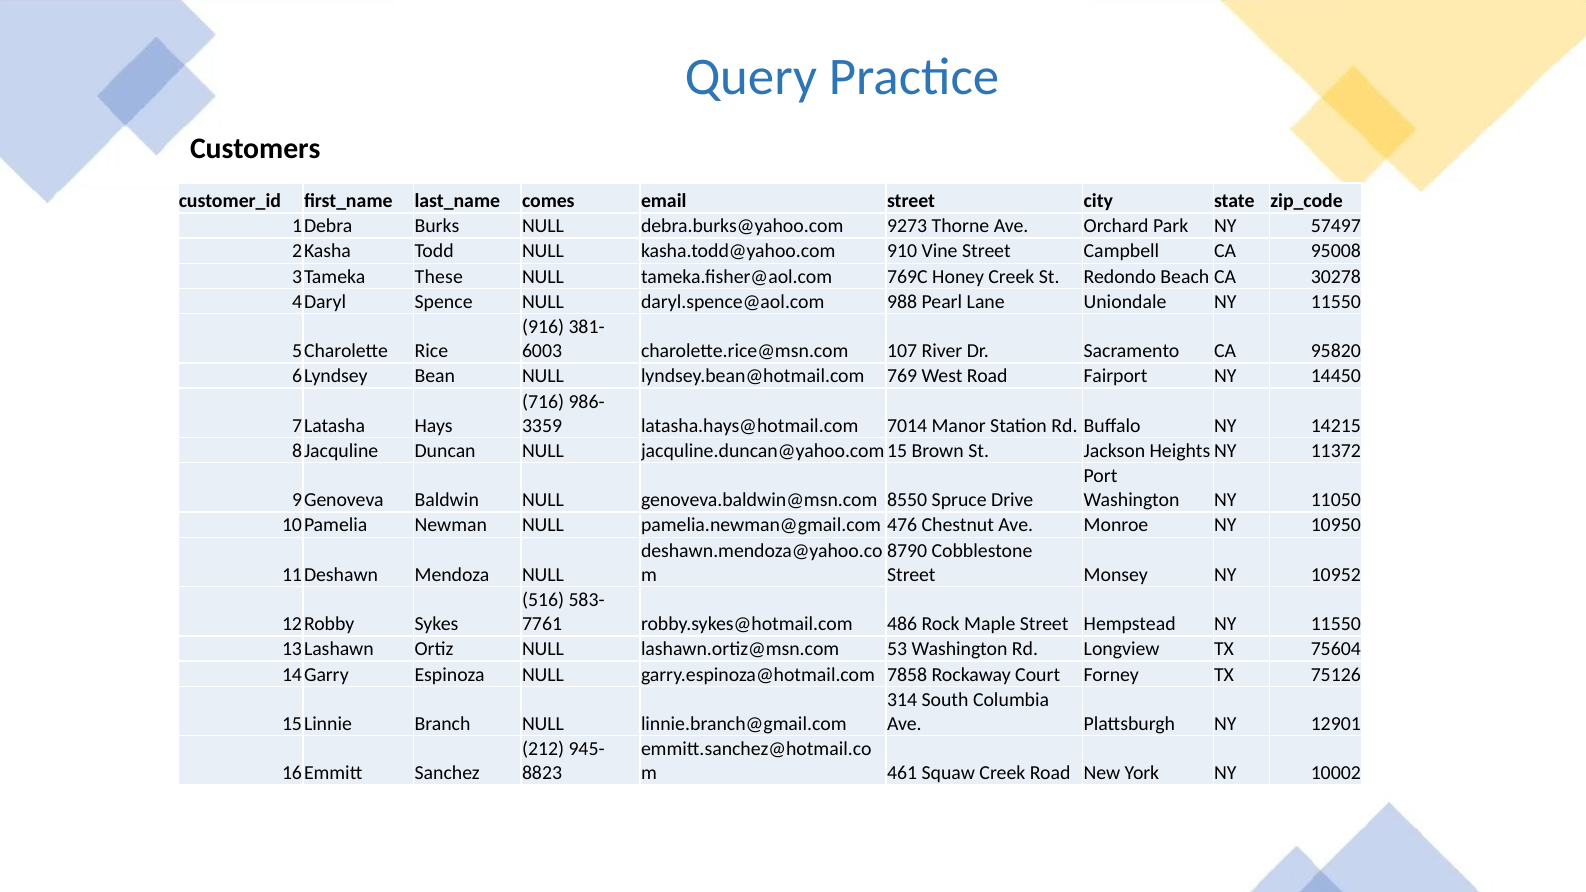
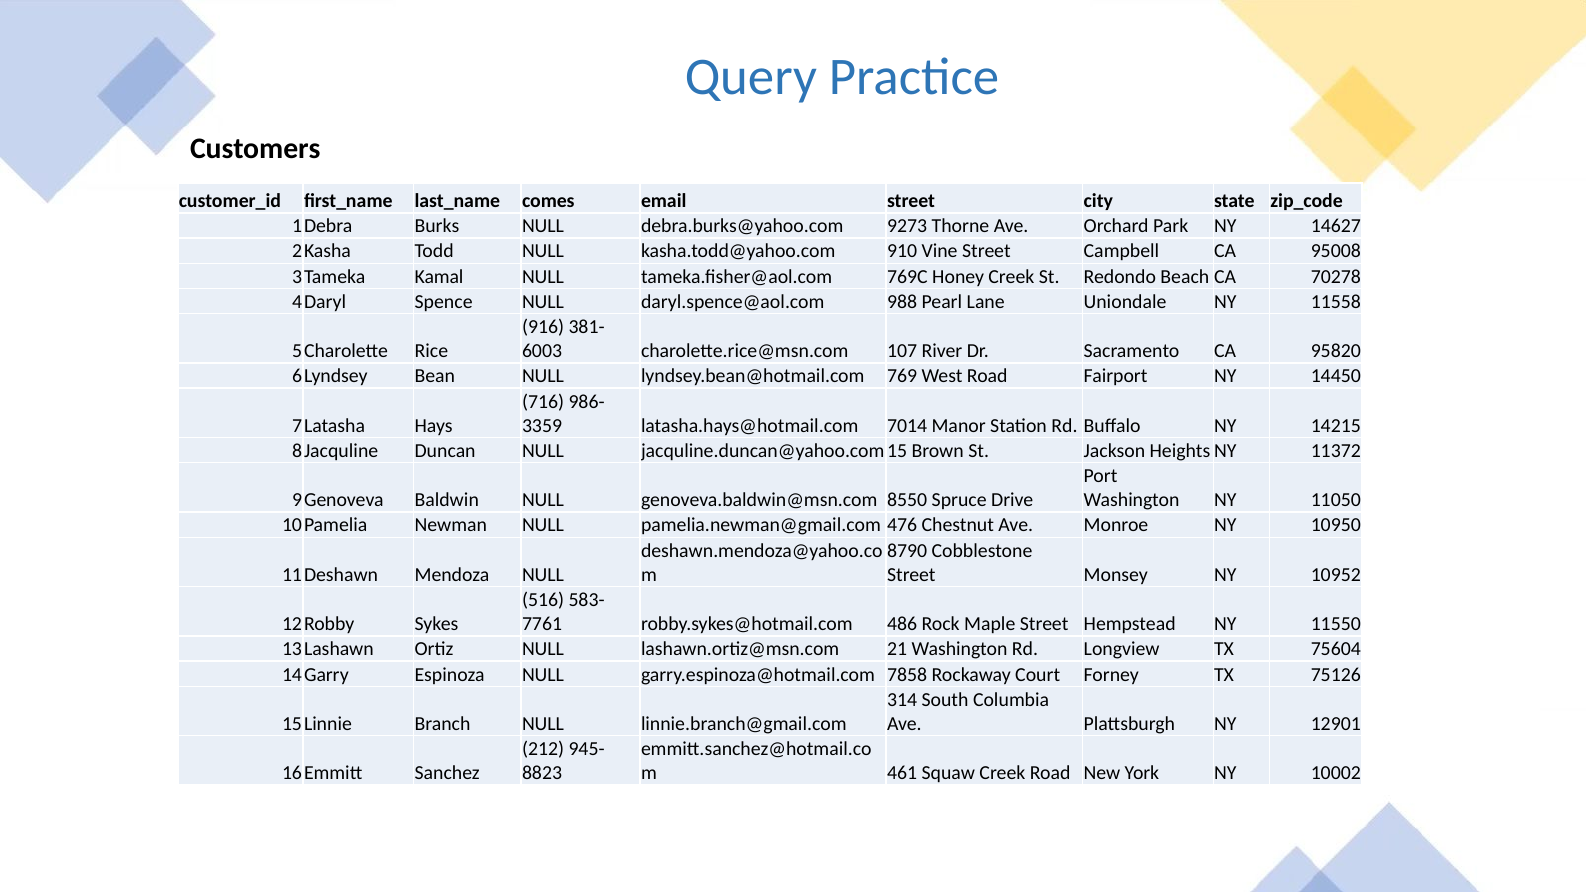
57497: 57497 -> 14627
These: These -> Kamal
30278: 30278 -> 70278
Uniondale NY 11550: 11550 -> 11558
53: 53 -> 21
